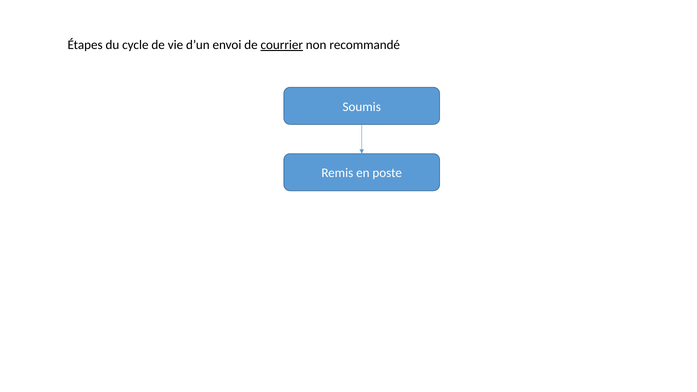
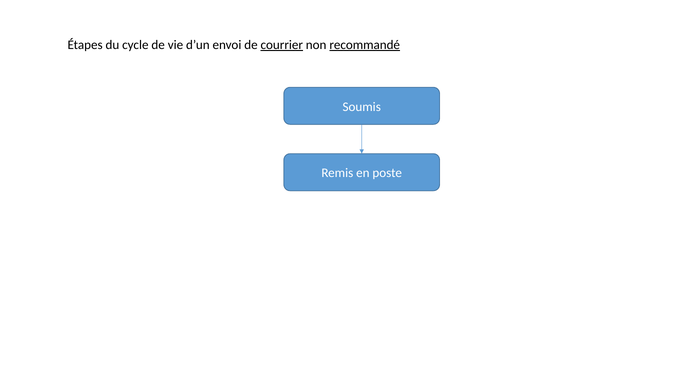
recommandé underline: none -> present
